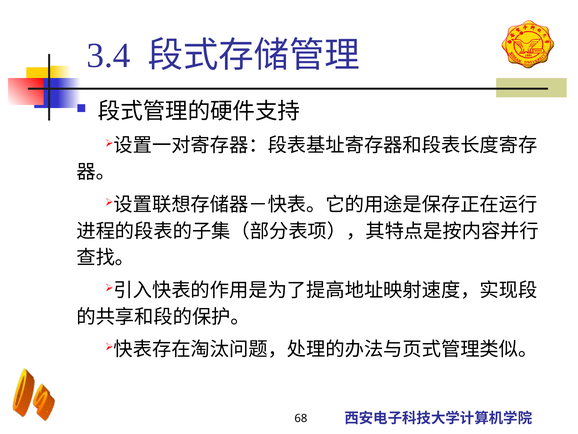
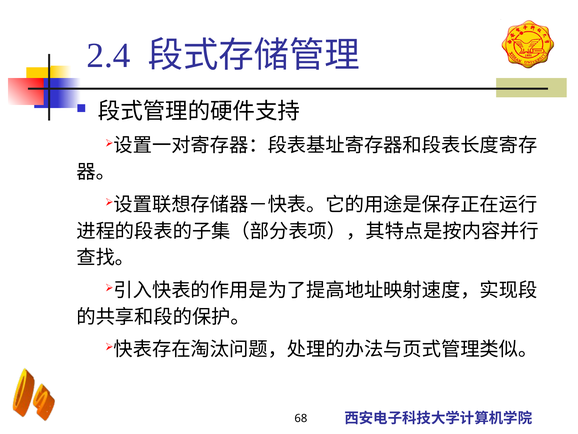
3.4: 3.4 -> 2.4
